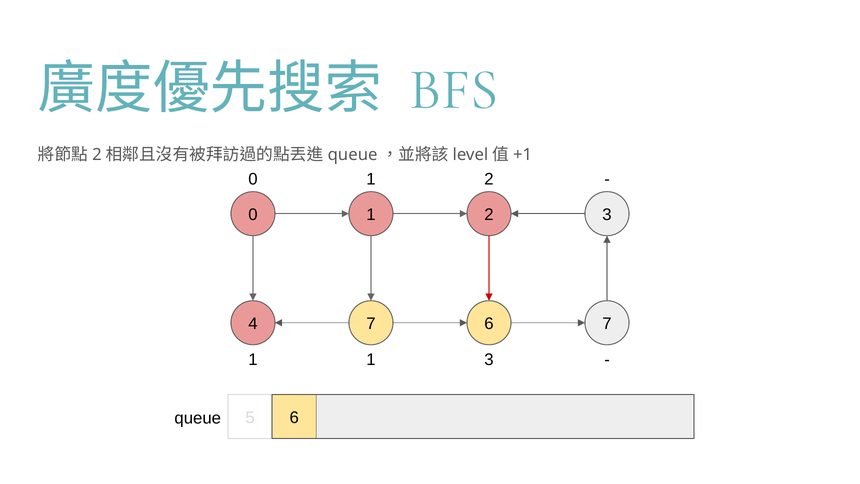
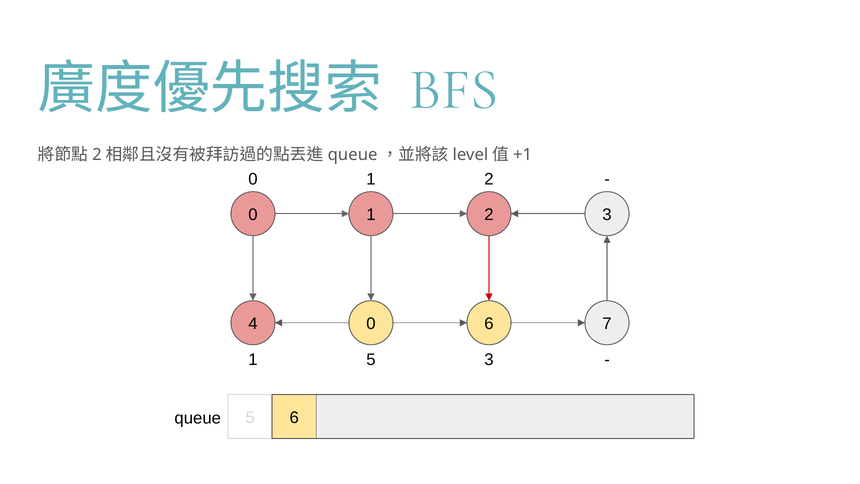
4 7: 7 -> 0
1 1: 1 -> 5
